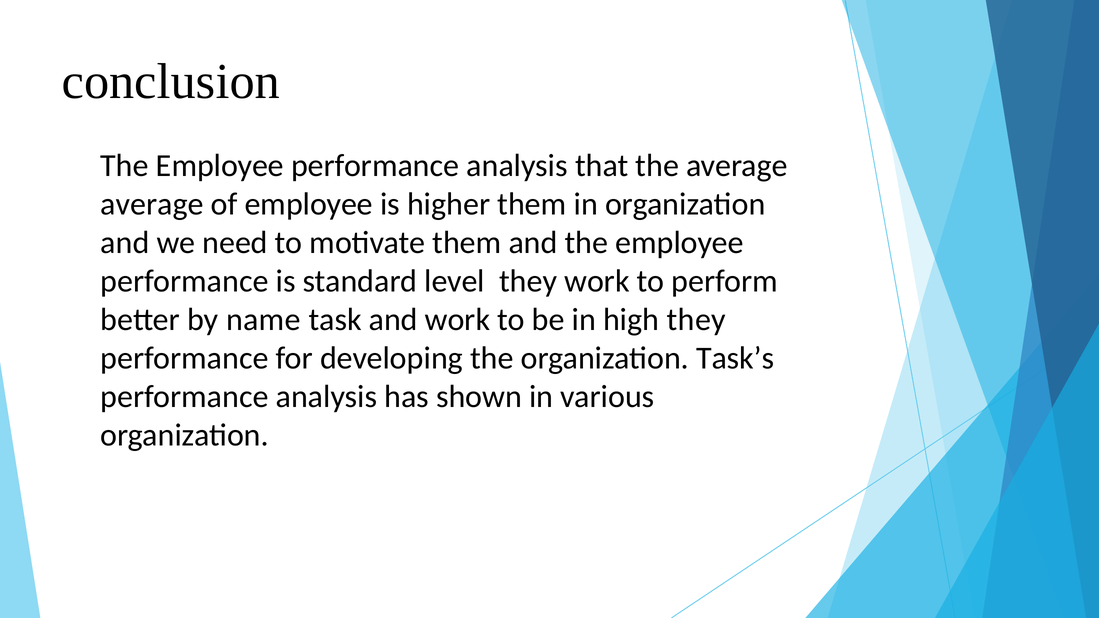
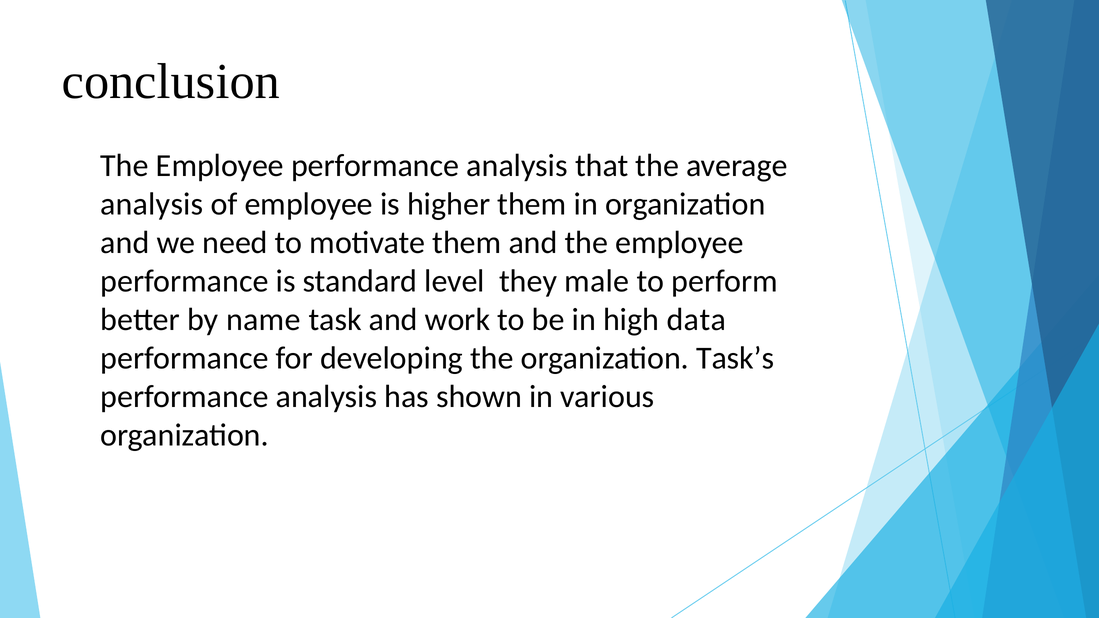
average at (152, 204): average -> analysis
they work: work -> male
high they: they -> data
